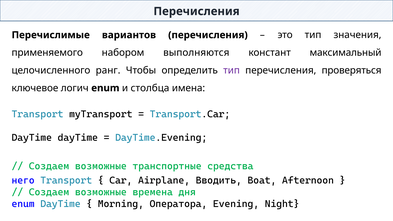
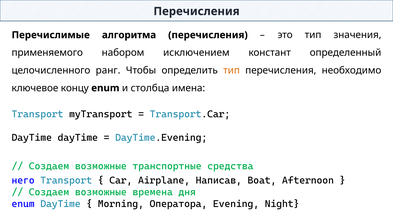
вариантов: вариантов -> алгоритма
выполняются: выполняются -> исключением
максимальный: максимальный -> определенный
тип at (232, 70) colour: purple -> orange
проверяться: проверяться -> необходимо
логич: логич -> концу
Вводить: Вводить -> Написав
